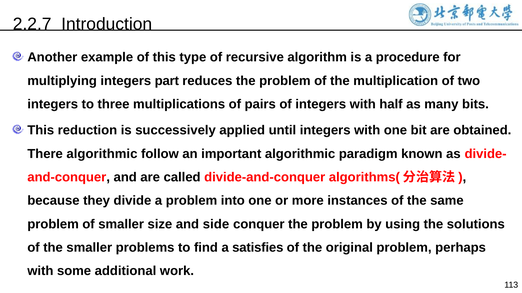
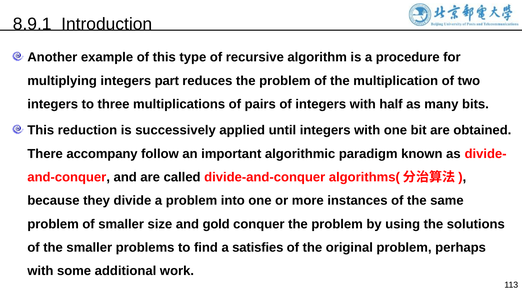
2.2.7: 2.2.7 -> 8.9.1
There algorithmic: algorithmic -> accompany
side: side -> gold
